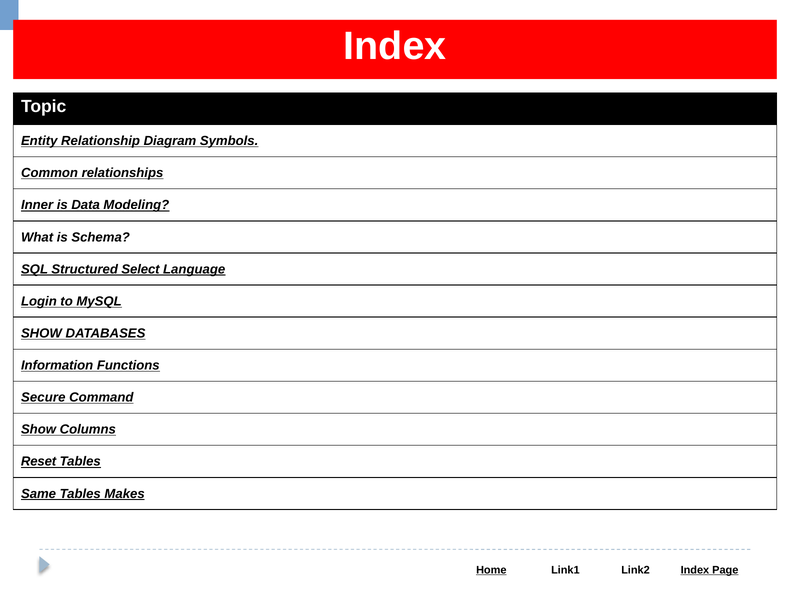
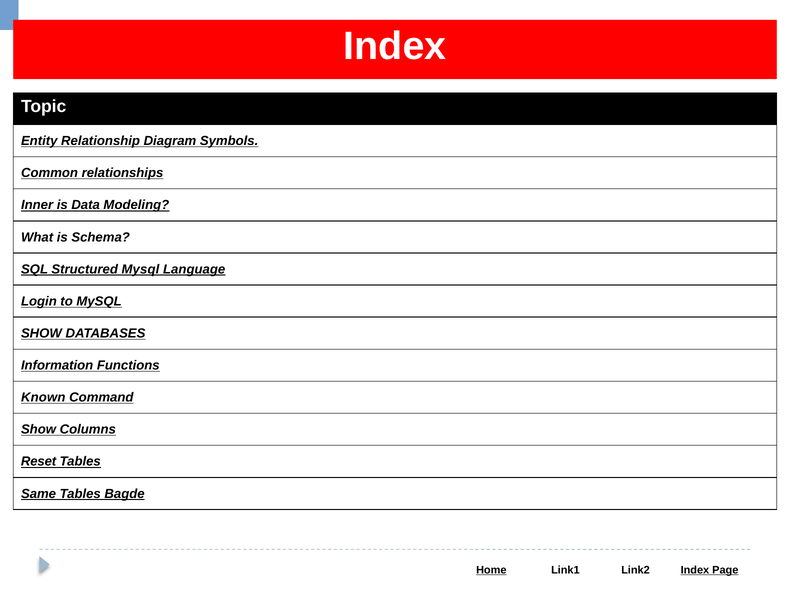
Structured Select: Select -> Mysql
Secure: Secure -> Known
Makes: Makes -> Bagde
